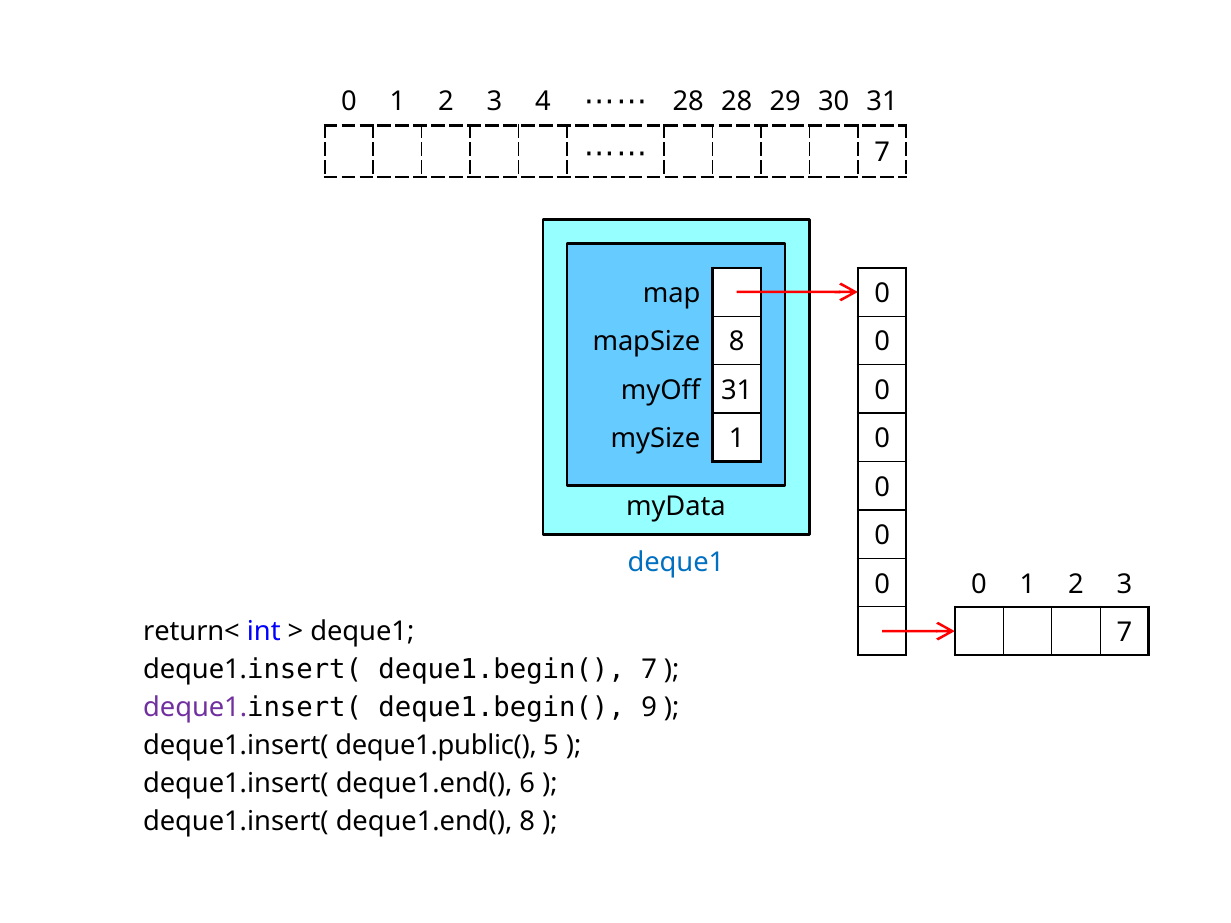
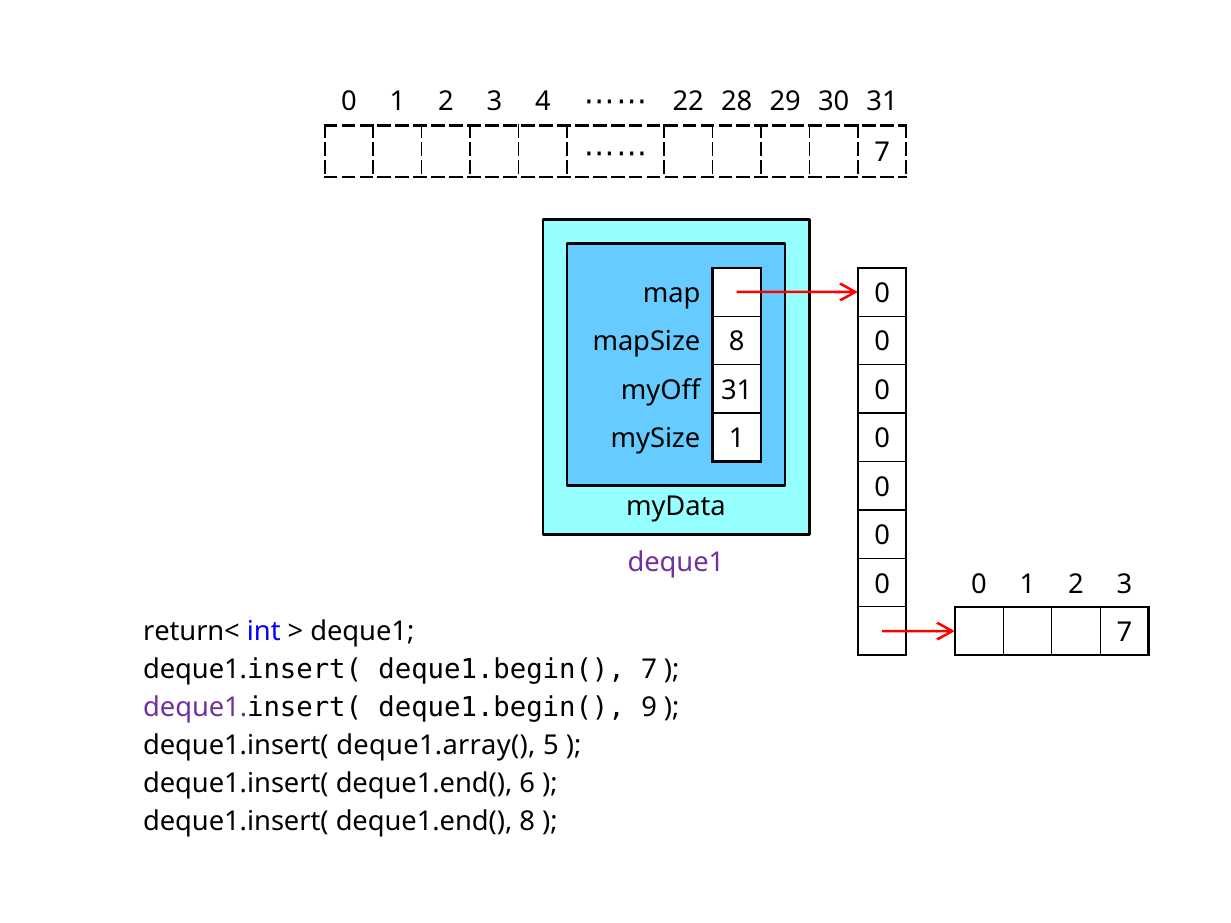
28 at (688, 101): 28 -> 22
deque1 at (676, 563) colour: blue -> purple
deque1.public(: deque1.public( -> deque1.array(
